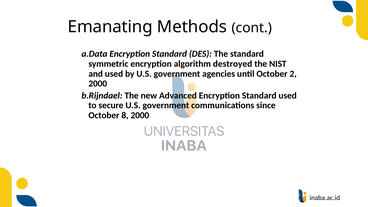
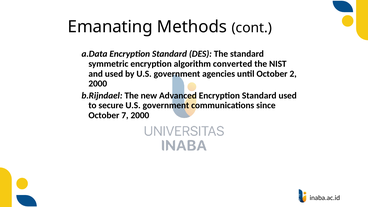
destroyed: destroyed -> converted
8: 8 -> 7
